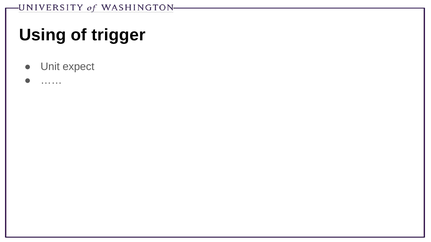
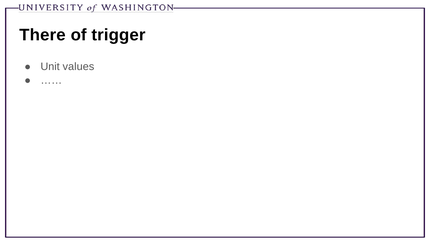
Using: Using -> There
expect: expect -> values
